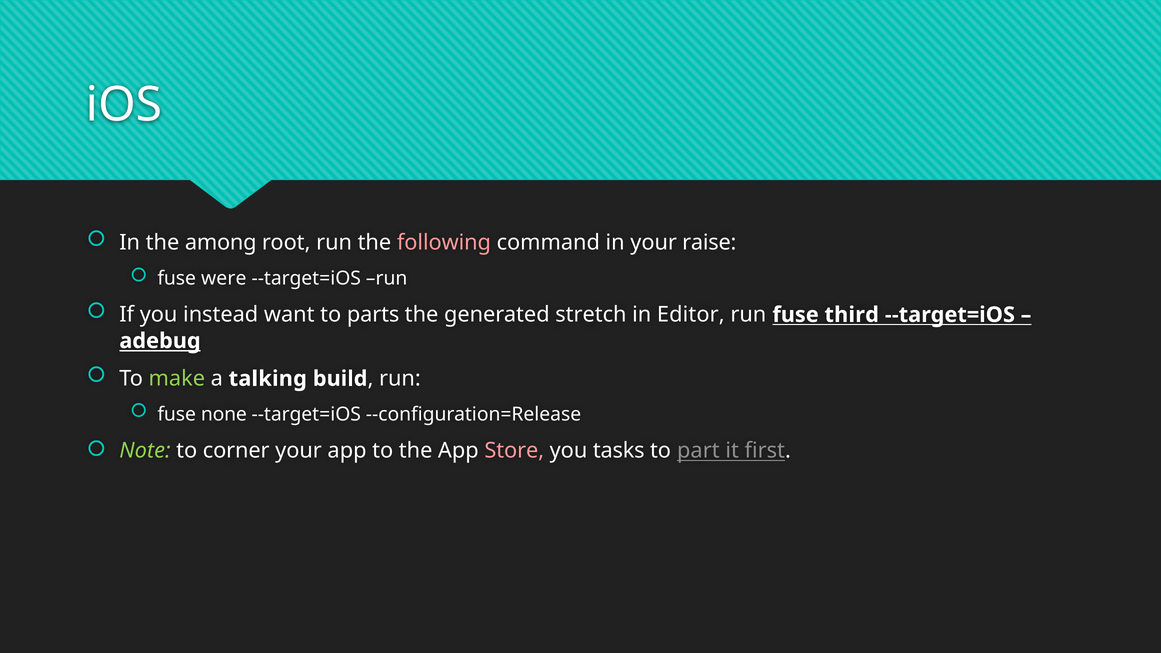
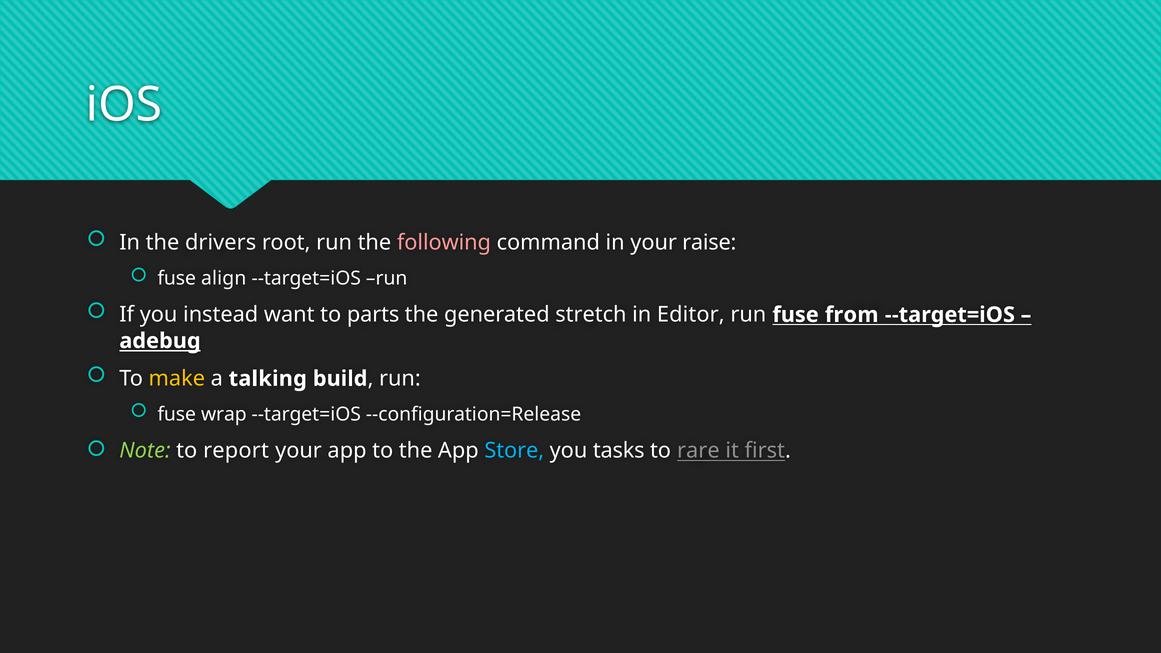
among: among -> drivers
were: were -> align
third: third -> from
make colour: light green -> yellow
none: none -> wrap
corner: corner -> report
Store colour: pink -> light blue
part: part -> rare
